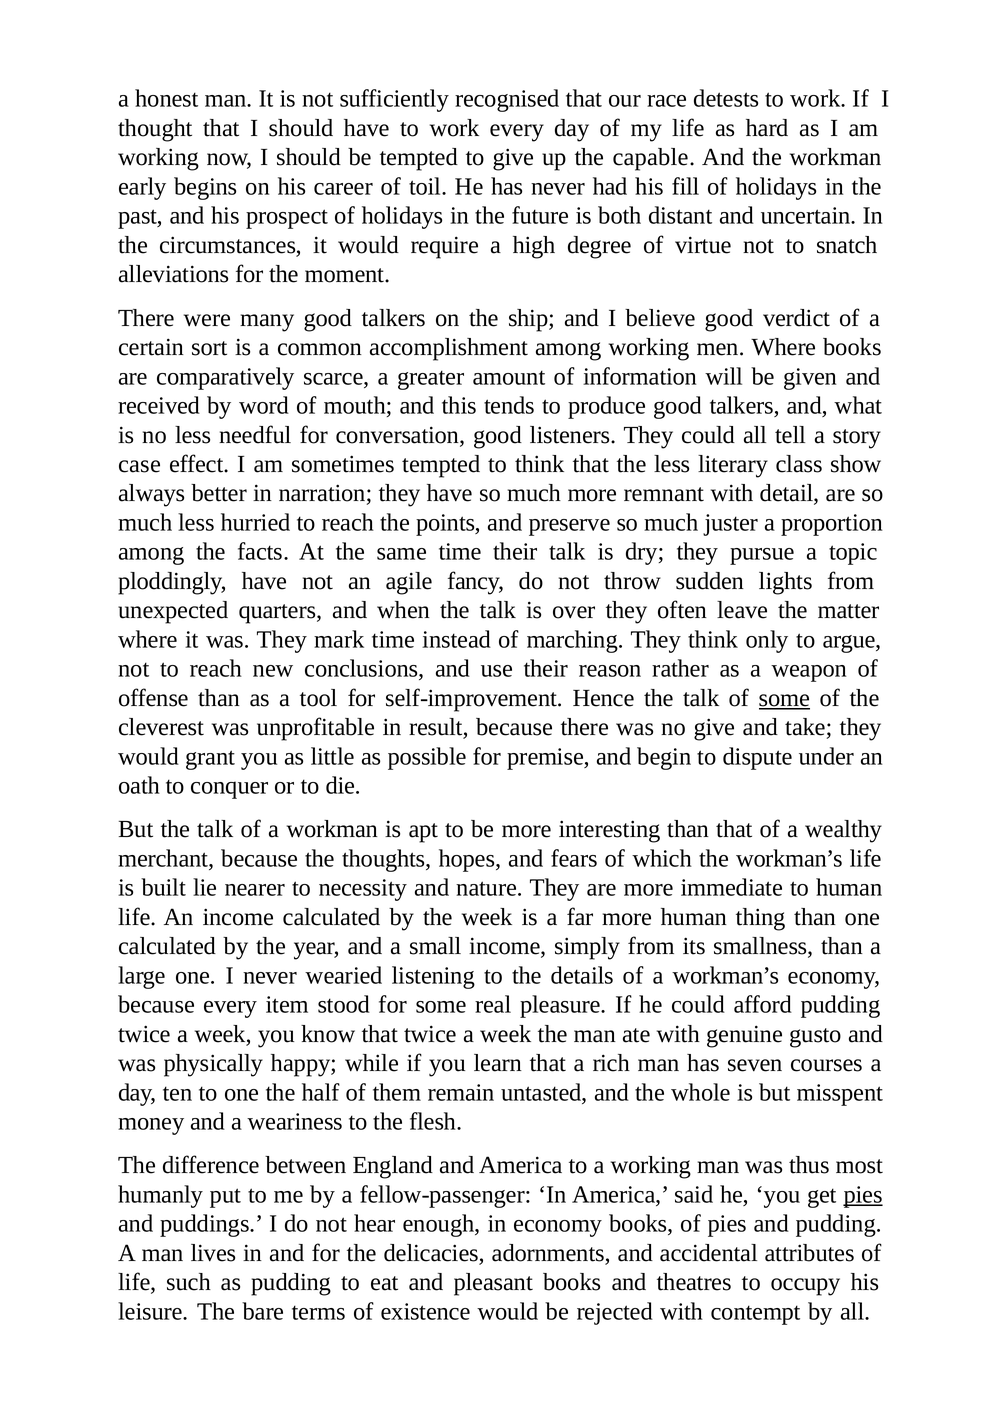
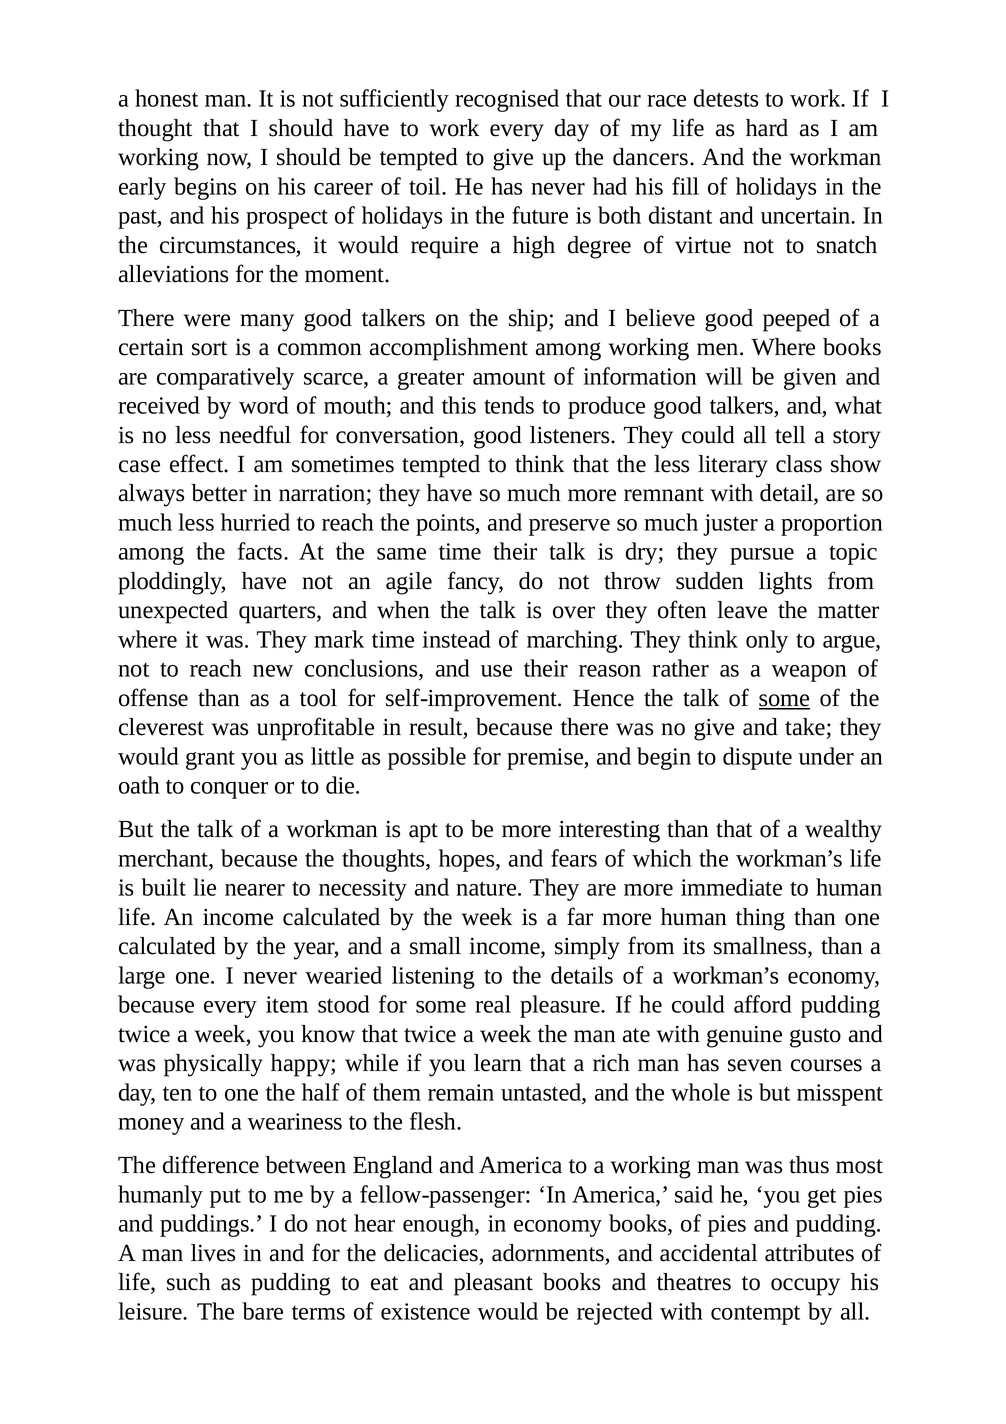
capable: capable -> dancers
verdict: verdict -> peeped
pies at (863, 1194) underline: present -> none
